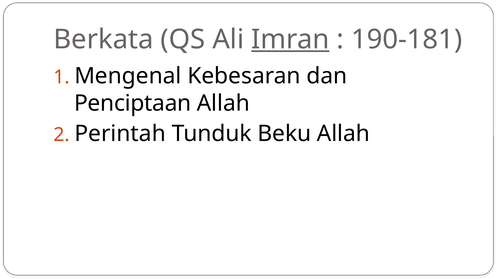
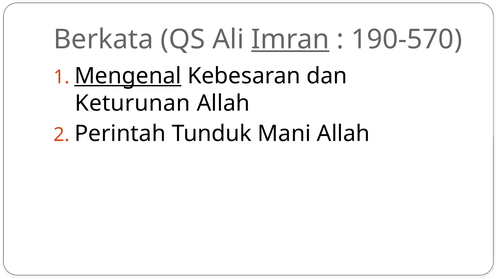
190-181: 190-181 -> 190-570
Mengenal underline: none -> present
Penciptaan: Penciptaan -> Keturunan
Beku: Beku -> Mani
